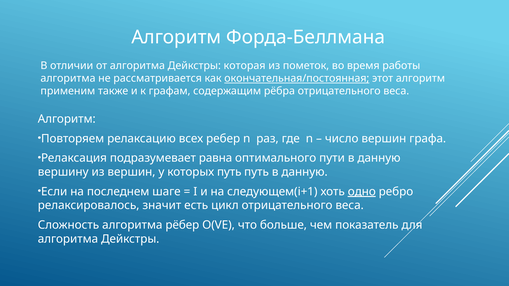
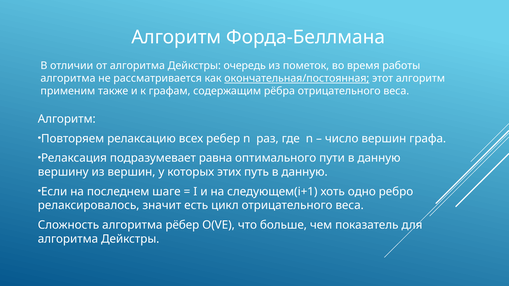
которая: которая -> очередь
которых путь: путь -> этих
одно underline: present -> none
